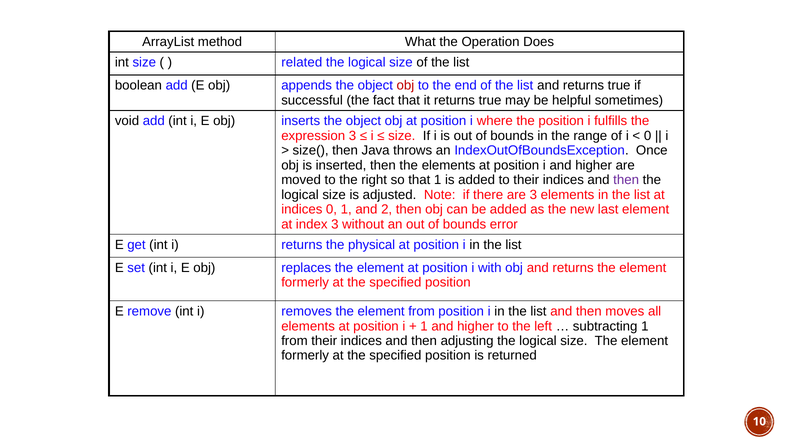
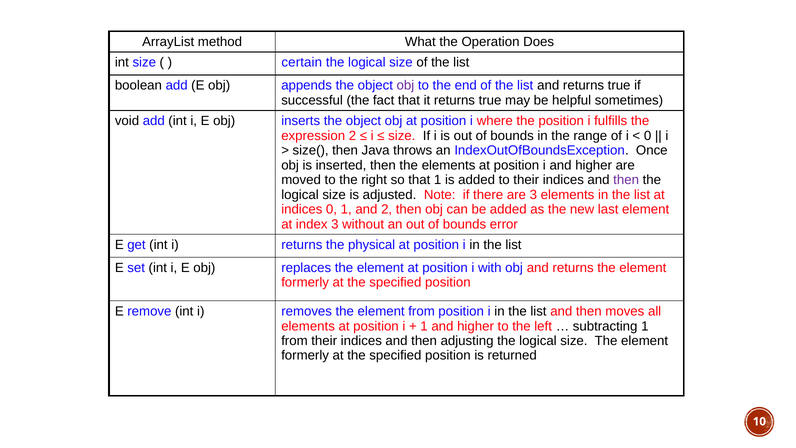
related: related -> certain
obj at (405, 85) colour: red -> purple
expression 3: 3 -> 2
